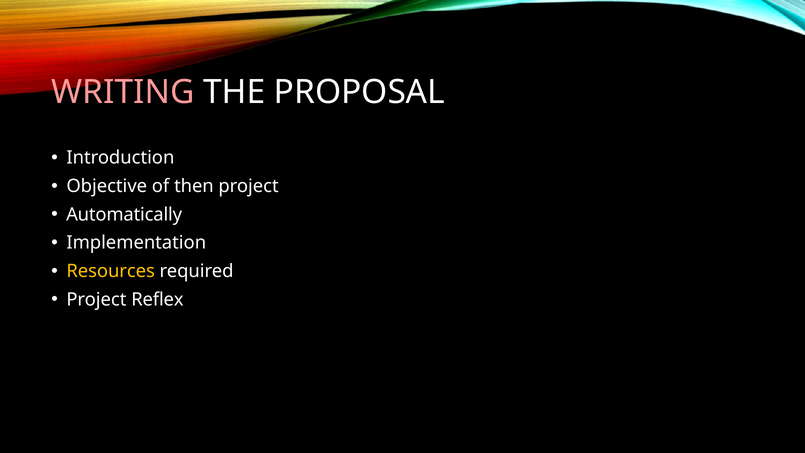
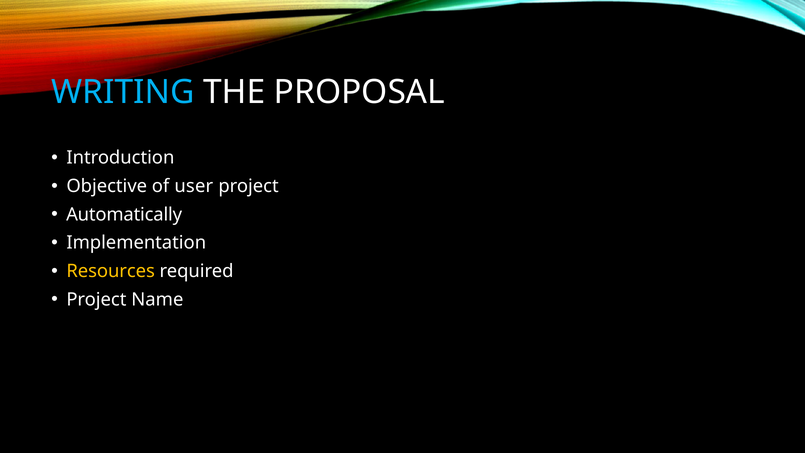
WRITING colour: pink -> light blue
then: then -> user
Reflex: Reflex -> Name
